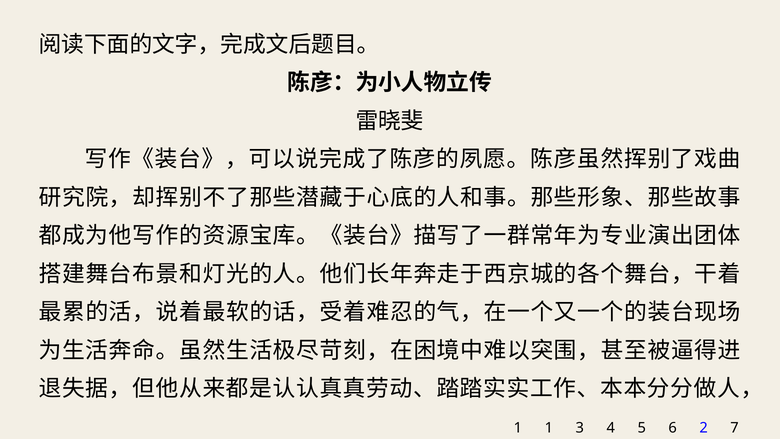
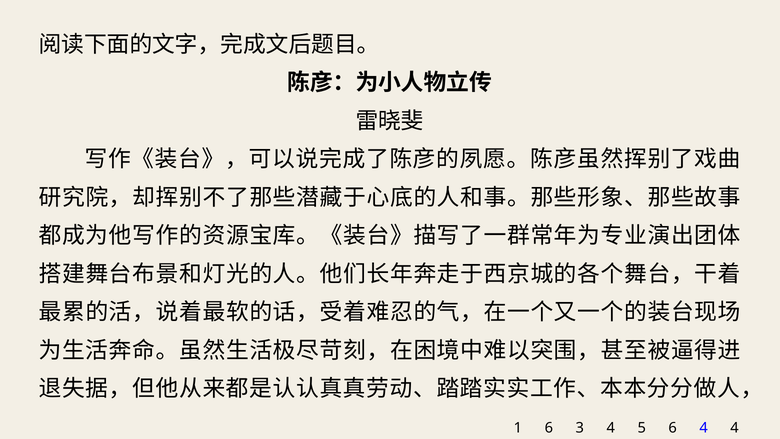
1 1: 1 -> 6
3 2: 2 -> 4
7 at (734, 428): 7 -> 4
